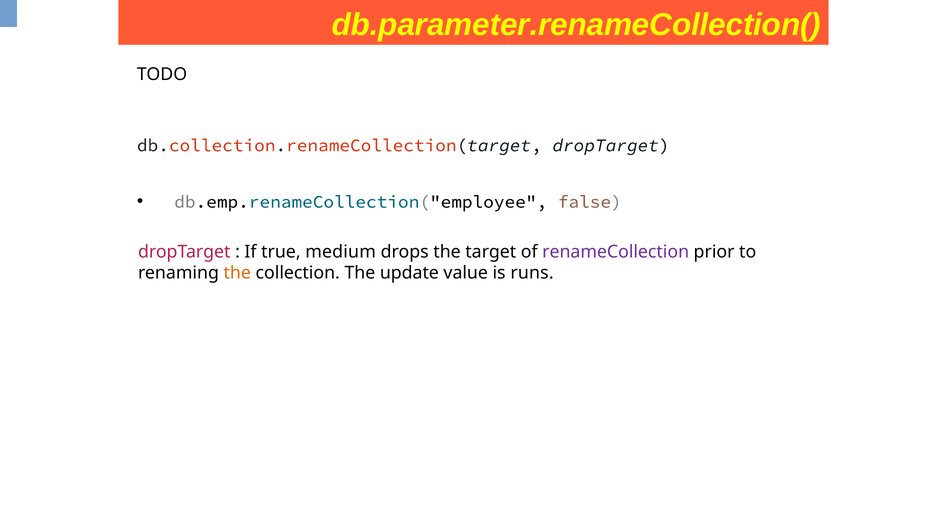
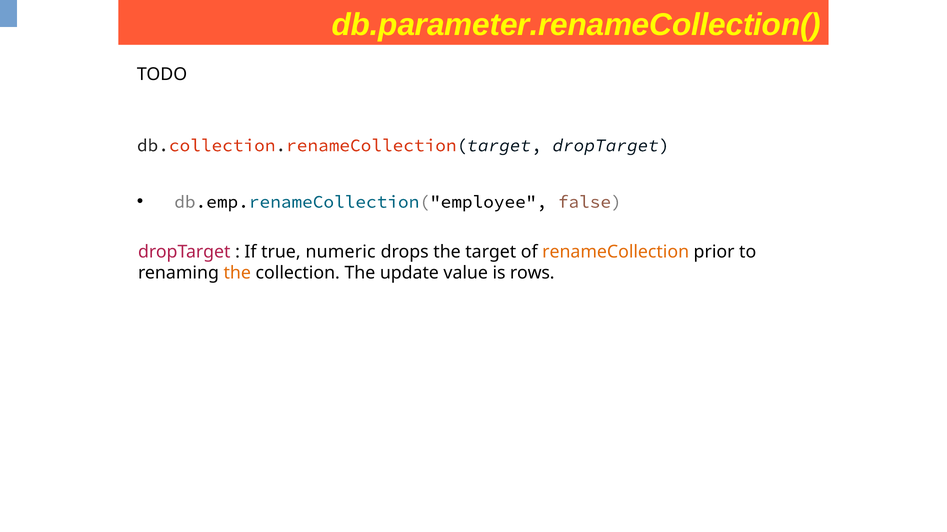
medium: medium -> numeric
renameCollection colour: purple -> orange
runs: runs -> rows
